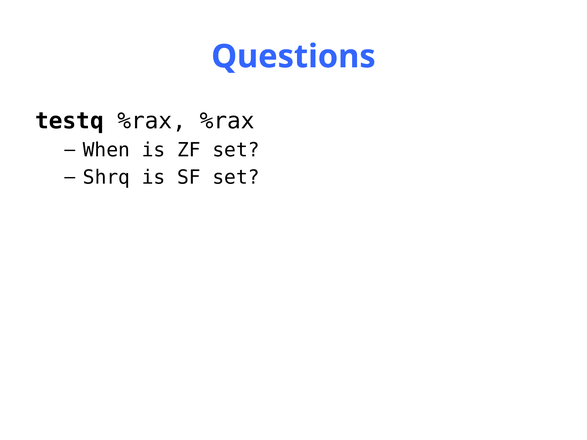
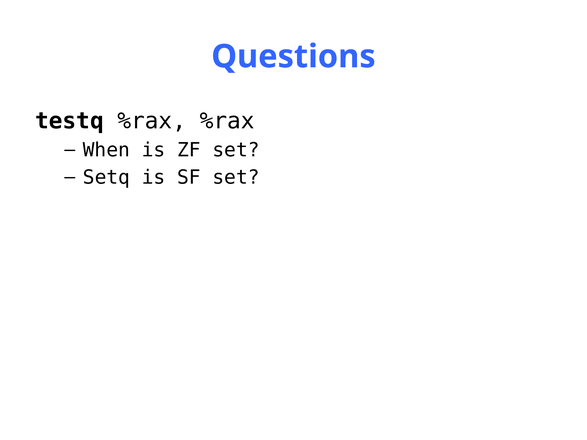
Shrq: Shrq -> Setq
